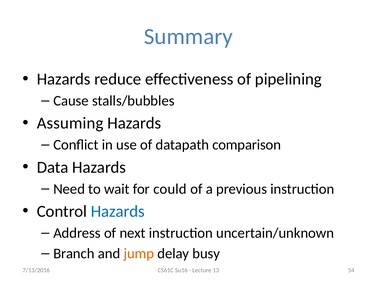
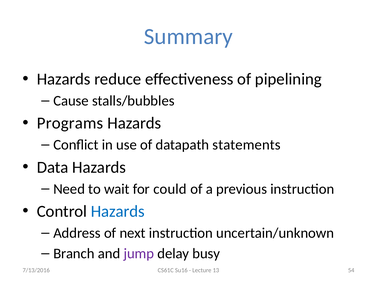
Assuming: Assuming -> Programs
comparison: comparison -> statements
jump colour: orange -> purple
